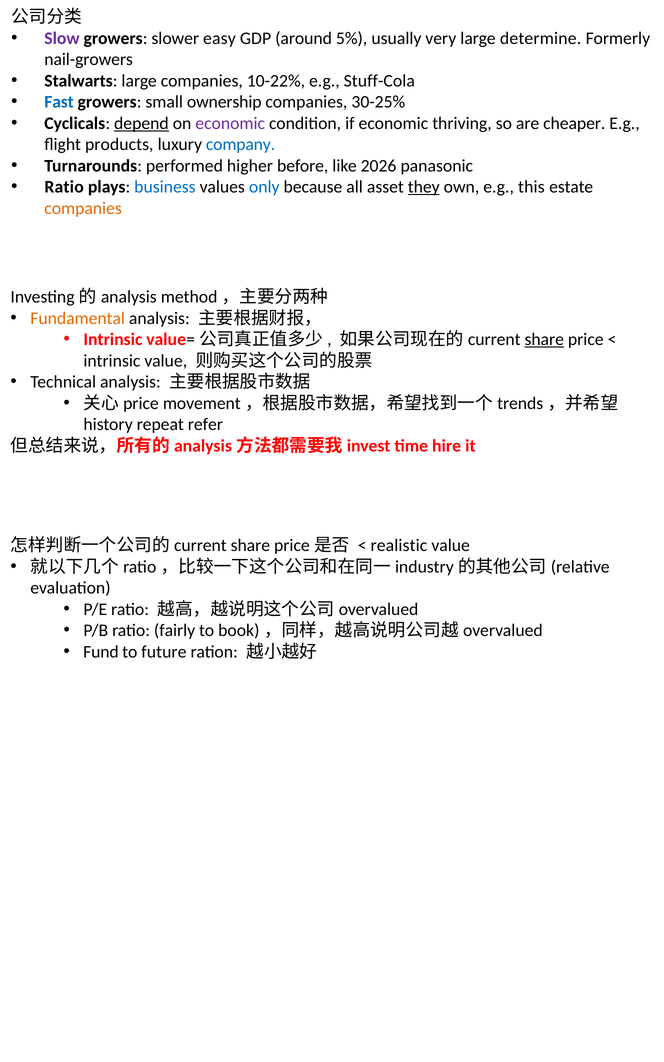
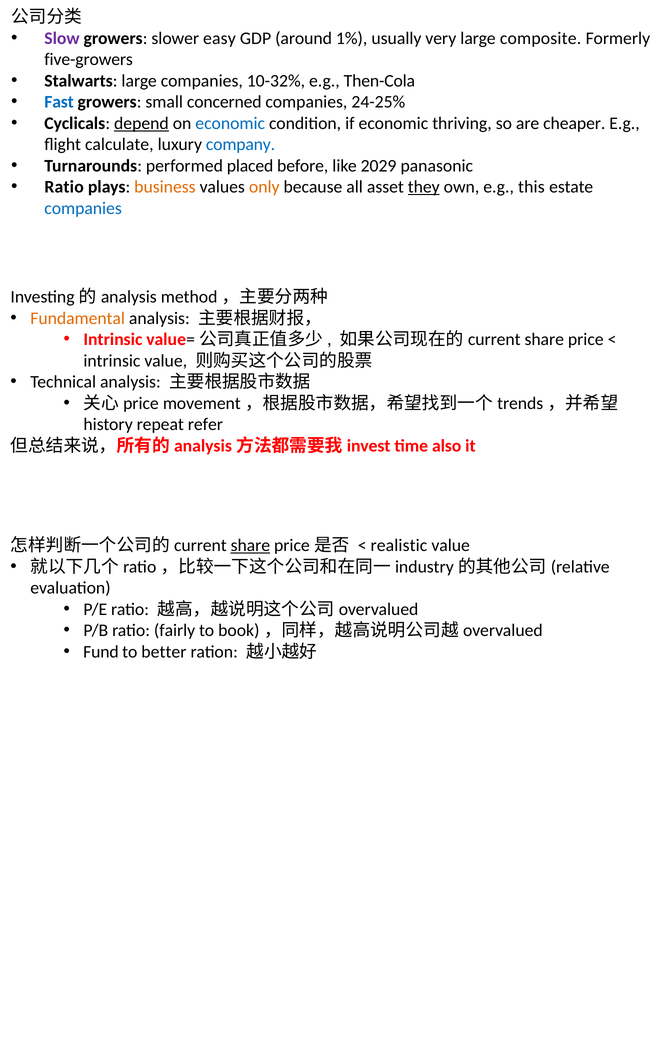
5%: 5% -> 1%
determine: determine -> composite
nail-growers: nail-growers -> five-growers
10-22%: 10-22% -> 10-32%
Stuff-Cola: Stuff-Cola -> Then-Cola
ownership: ownership -> concerned
30-25%: 30-25% -> 24-25%
economic at (230, 123) colour: purple -> blue
products: products -> calculate
higher: higher -> placed
2026: 2026 -> 2029
business colour: blue -> orange
only colour: blue -> orange
companies at (83, 208) colour: orange -> blue
share at (544, 340) underline: present -> none
hire: hire -> also
share at (250, 546) underline: none -> present
future: future -> better
